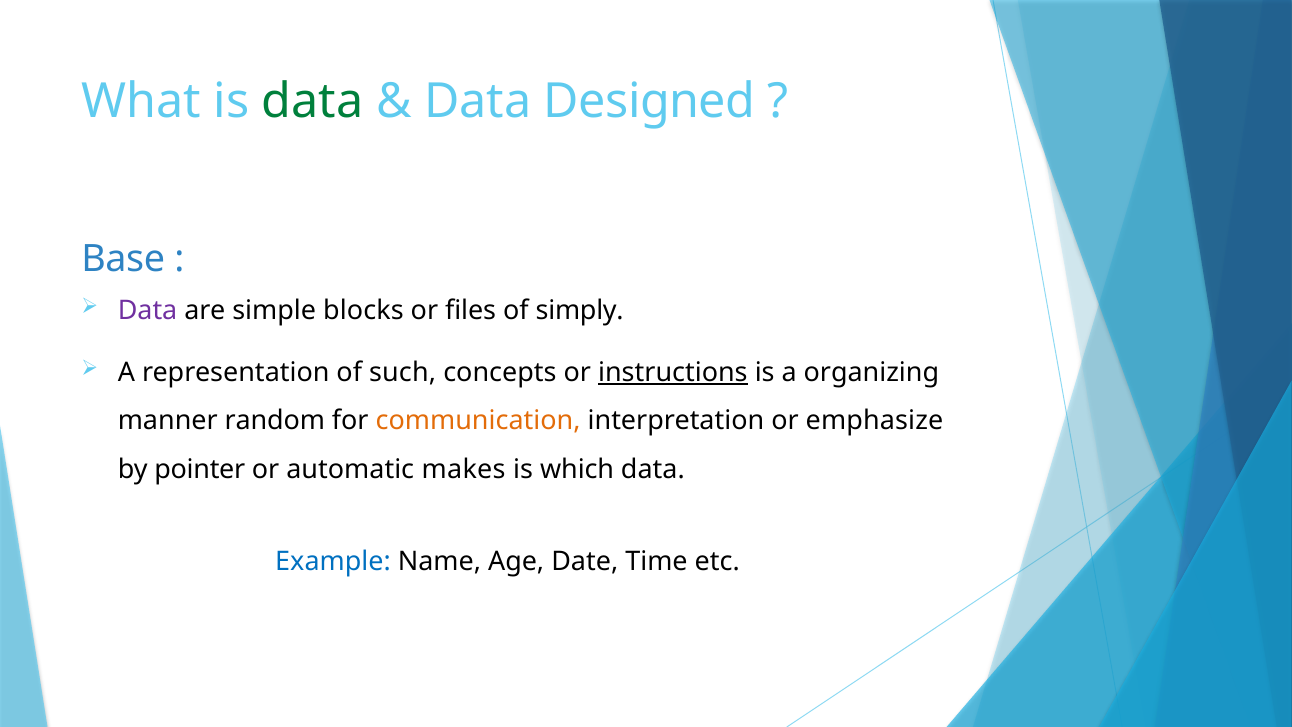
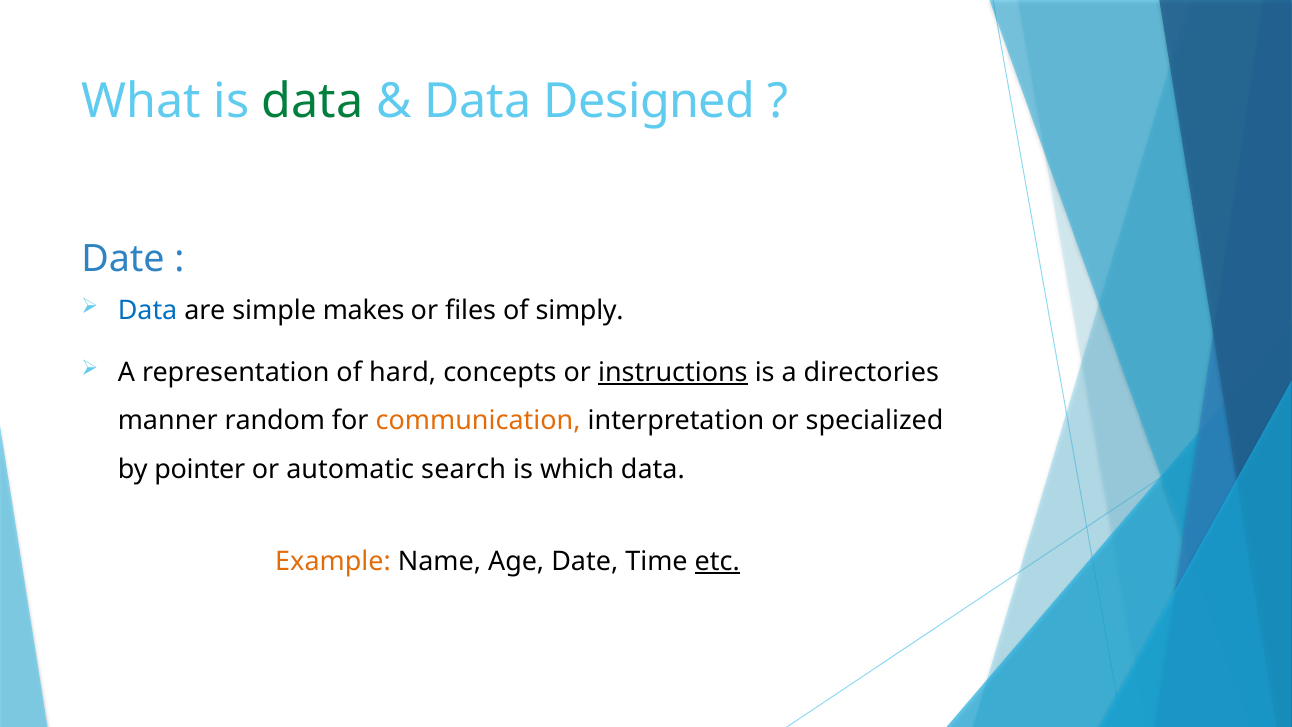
Base at (123, 259): Base -> Date
Data at (148, 311) colour: purple -> blue
blocks: blocks -> makes
such: such -> hard
organizing: organizing -> directories
emphasize: emphasize -> specialized
makes: makes -> search
Example colour: blue -> orange
etc underline: none -> present
